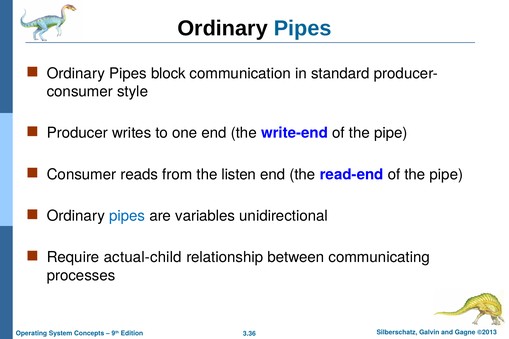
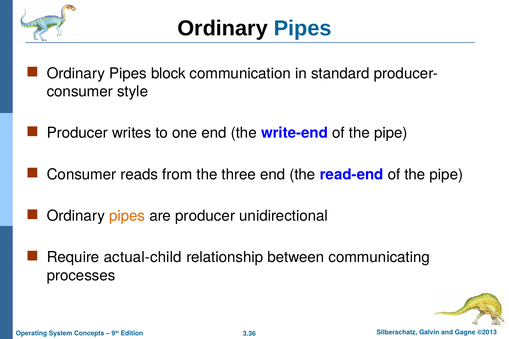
listen: listen -> three
pipes at (127, 216) colour: blue -> orange
are variables: variables -> producer
